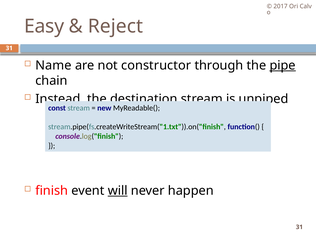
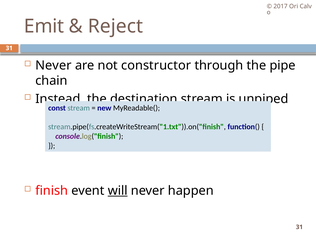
Easy: Easy -> Emit
Name at (53, 65): Name -> Never
pipe underline: present -> none
